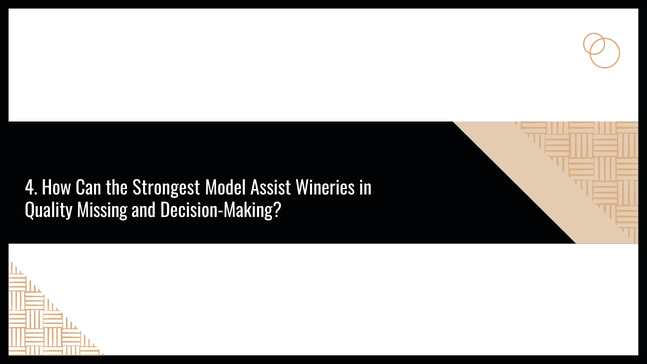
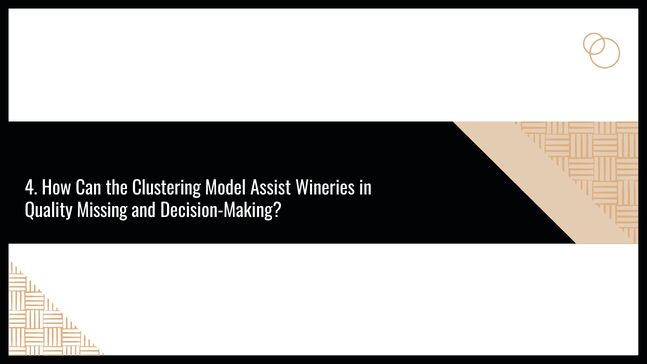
Strongest: Strongest -> Clustering
